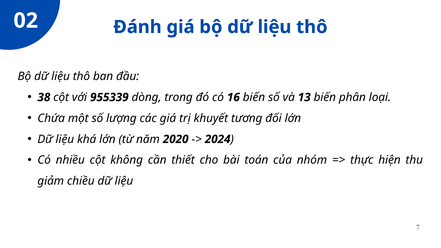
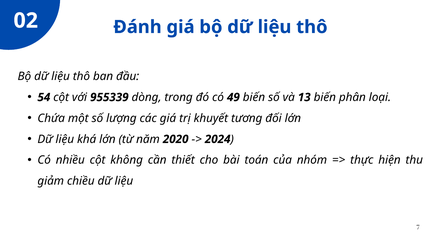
38: 38 -> 54
16: 16 -> 49
